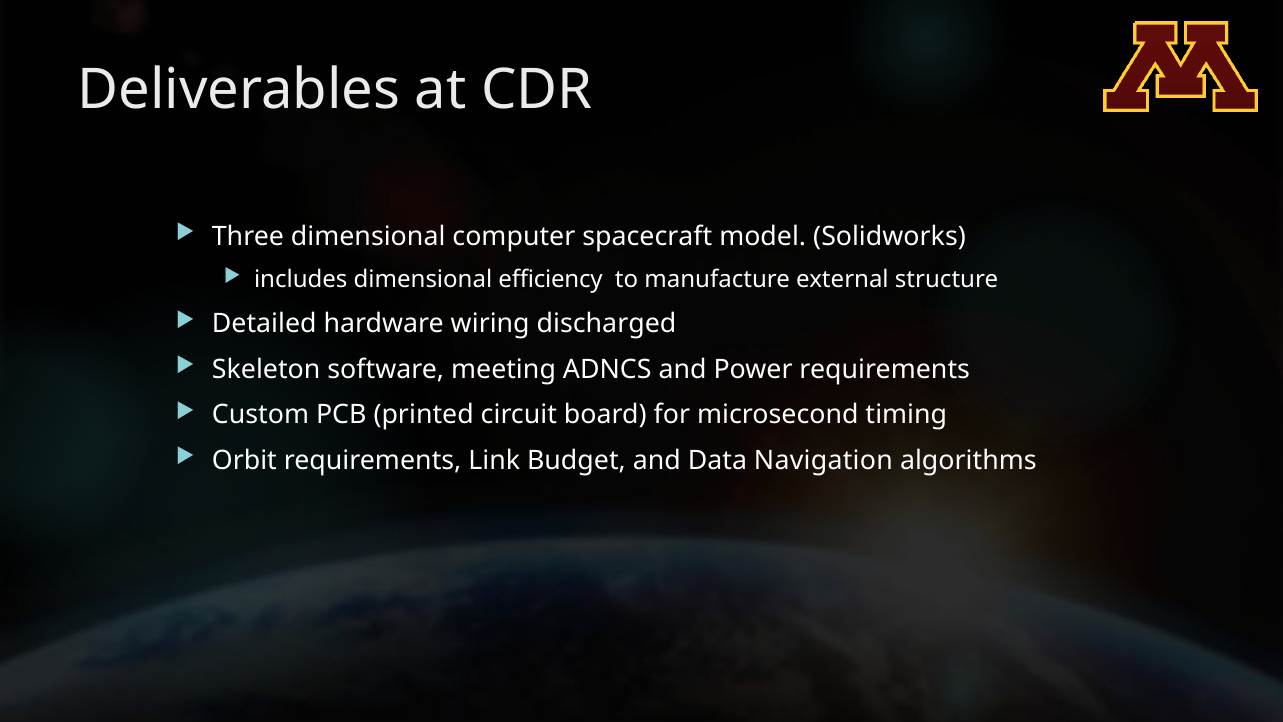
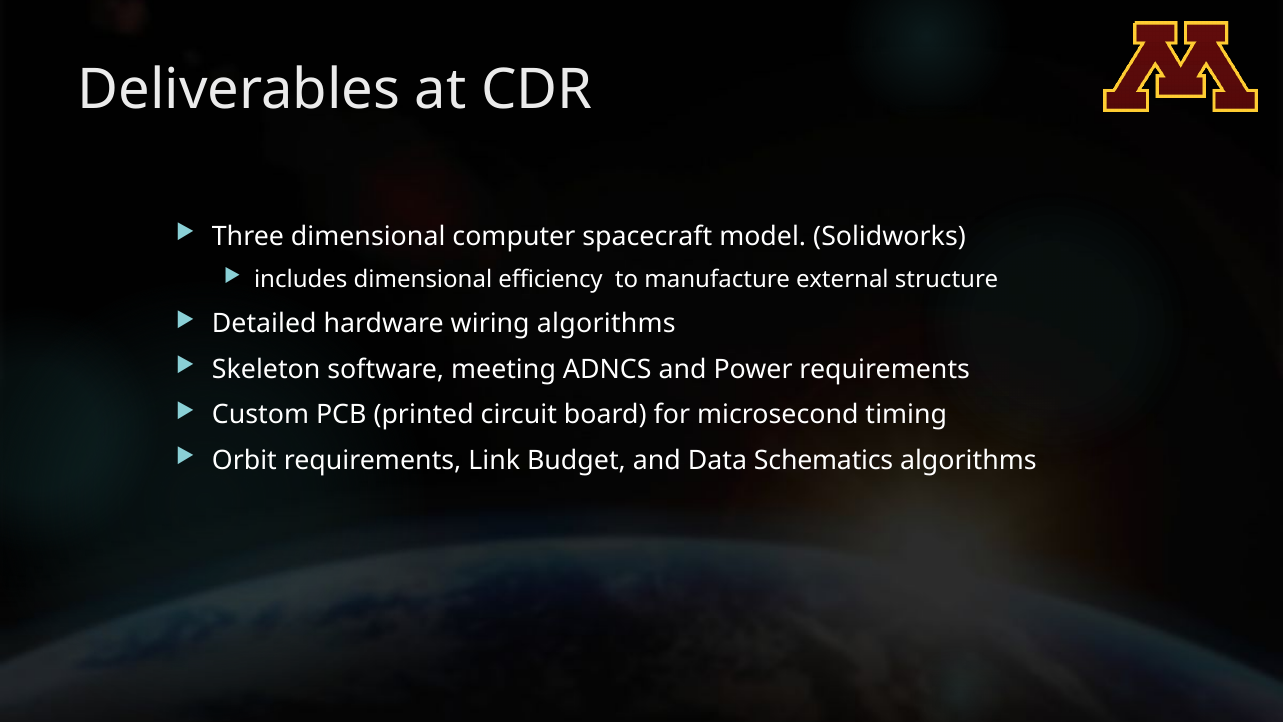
wiring discharged: discharged -> algorithms
Navigation: Navigation -> Schematics
